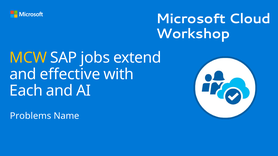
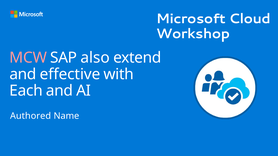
MCW colour: yellow -> pink
jobs: jobs -> also
Problems: Problems -> Authored
